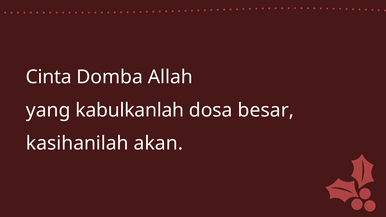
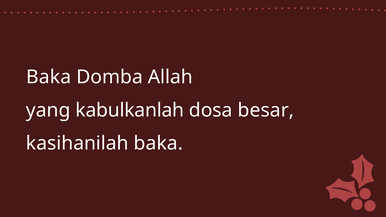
Cinta at (49, 77): Cinta -> Baka
kasihanilah akan: akan -> baka
